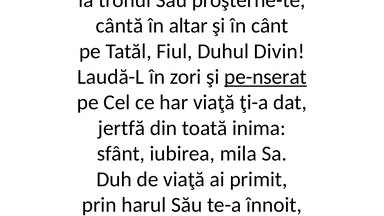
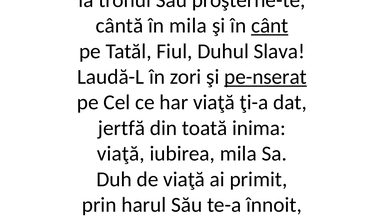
în altar: altar -> mila
cânt underline: none -> present
Divin: Divin -> Slava
sfânt at (121, 154): sfânt -> viaţă
